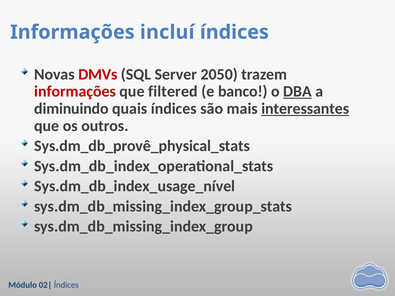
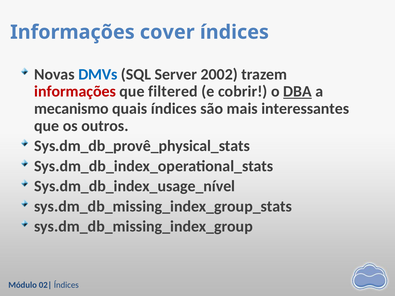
incluí: incluí -> cover
DMVs colour: red -> blue
2050: 2050 -> 2002
banco: banco -> cobrir
diminuindo: diminuindo -> mecanismo
interessantes underline: present -> none
